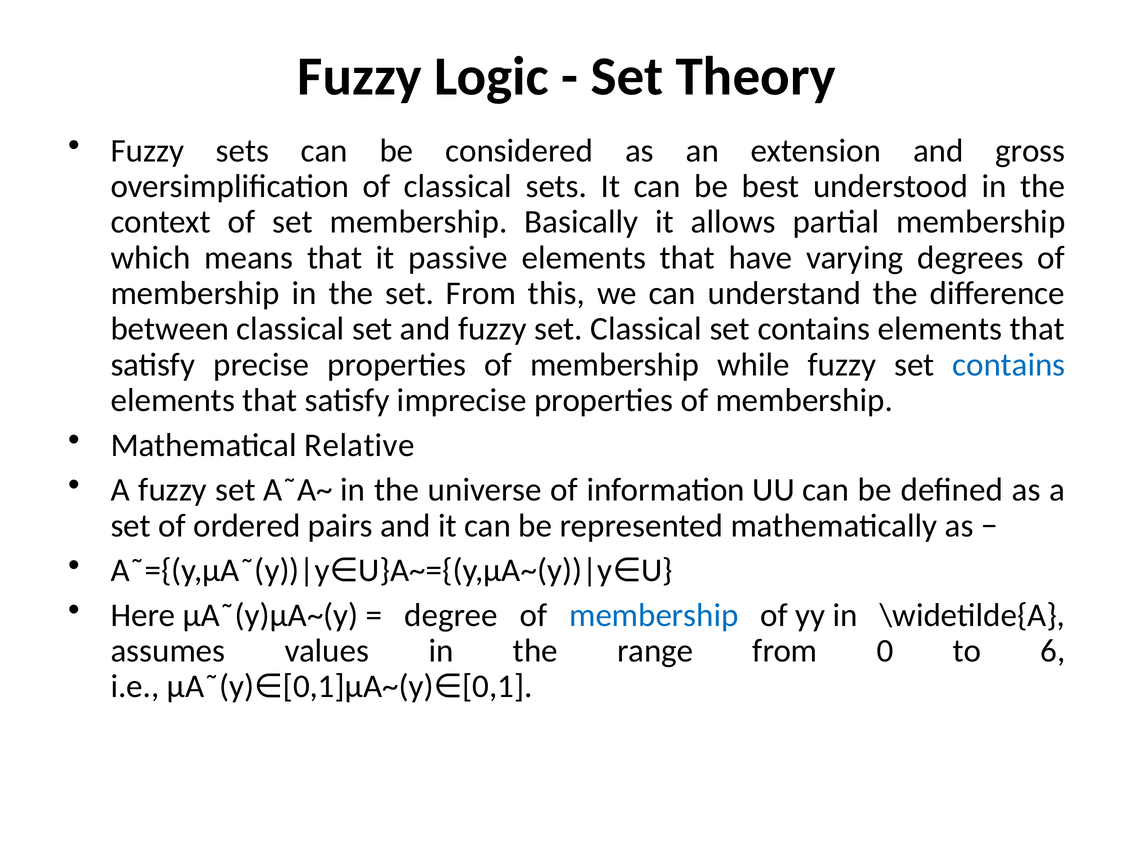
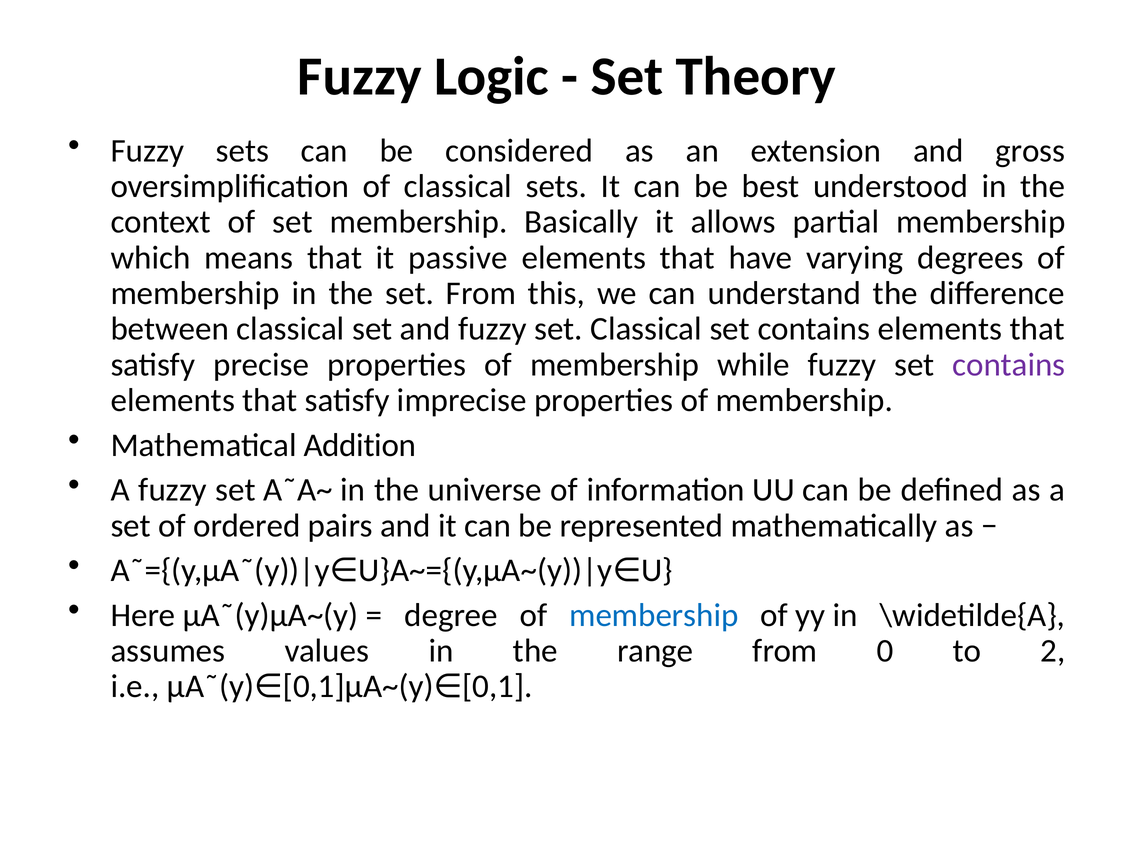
contains at (1009, 365) colour: blue -> purple
Relative: Relative -> Addition
6: 6 -> 2
